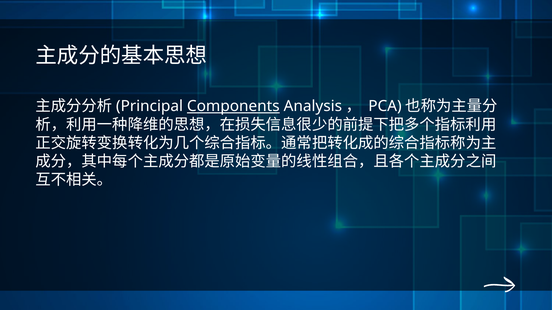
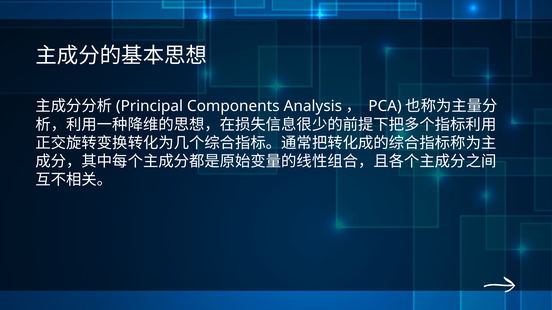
Components underline: present -> none
